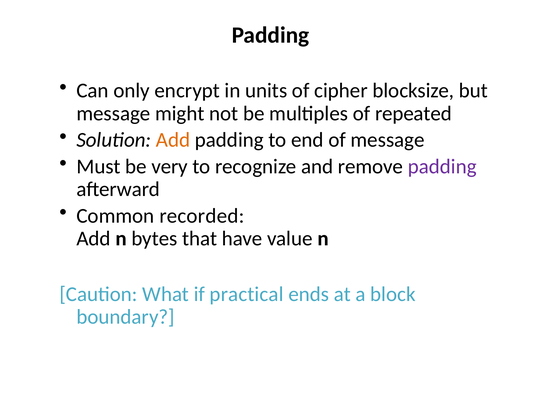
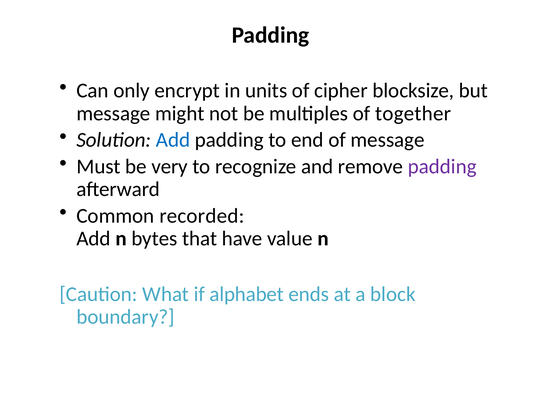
repeated: repeated -> together
Add at (173, 140) colour: orange -> blue
practical: practical -> alphabet
